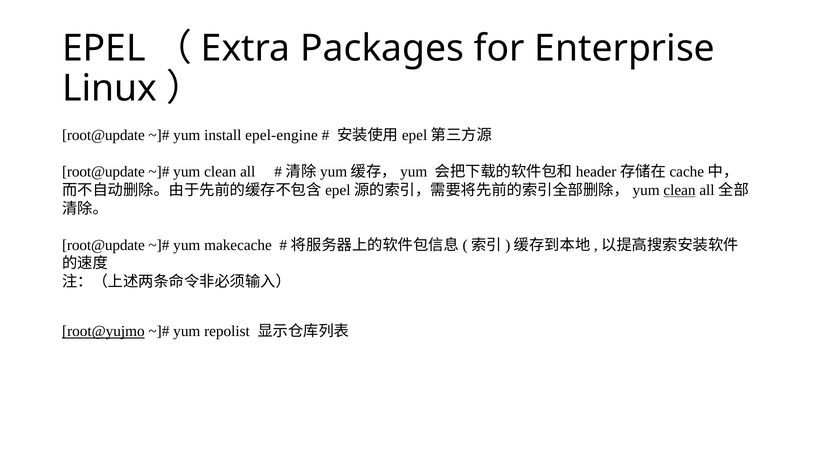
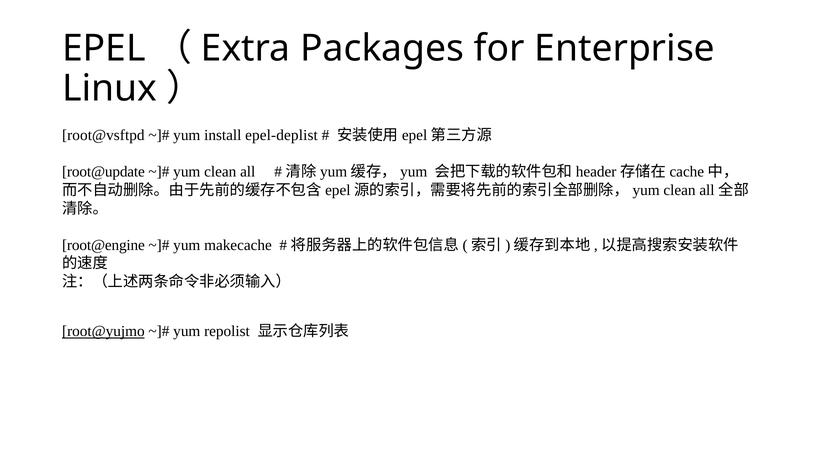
root@update at (103, 135): root@update -> root@vsftpd
epel-engine: epel-engine -> epel-deplist
clean at (679, 190) underline: present -> none
root@update at (103, 245): root@update -> root@engine
